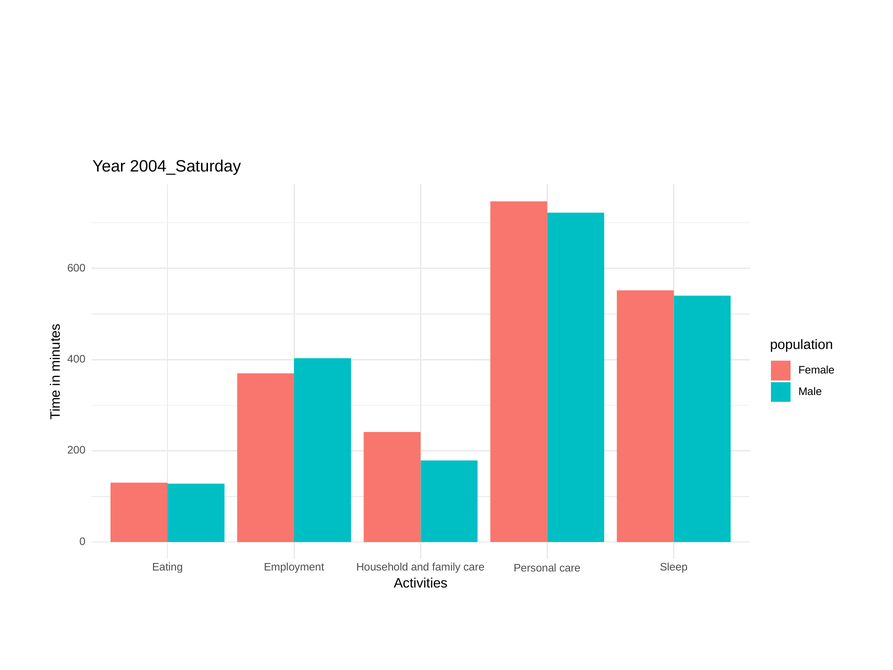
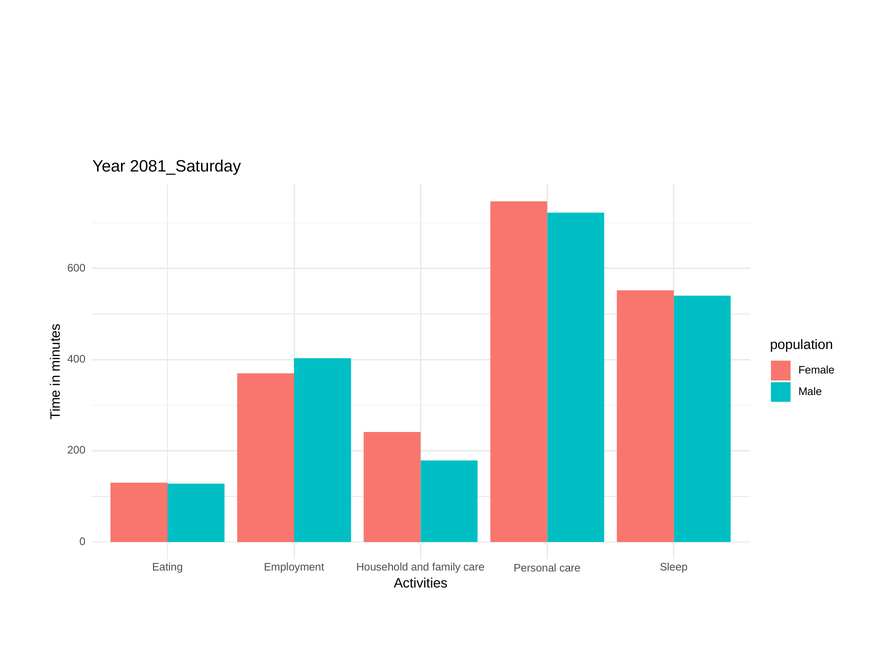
2004_Saturday: 2004_Saturday -> 2081_Saturday
